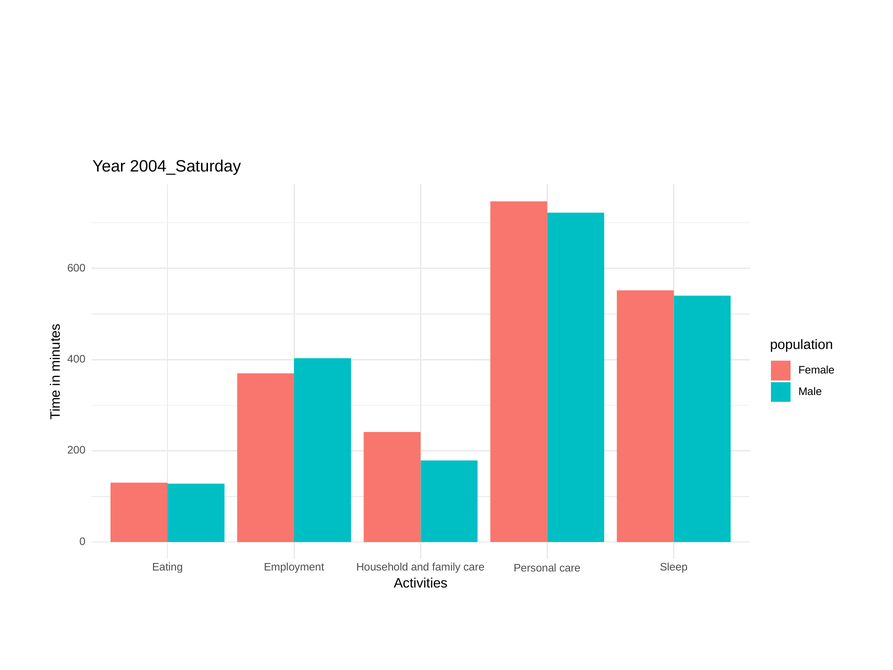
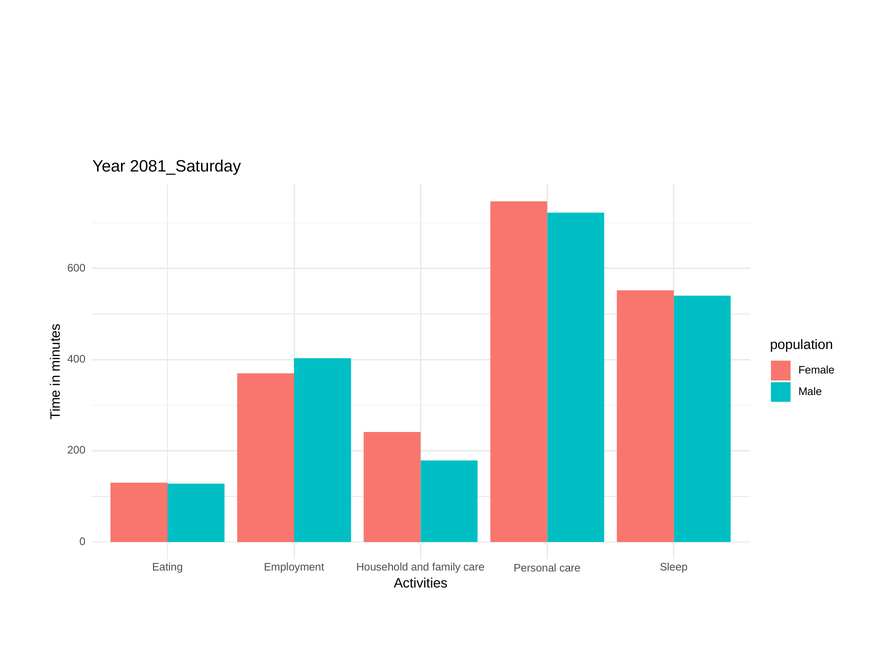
2004_Saturday: 2004_Saturday -> 2081_Saturday
